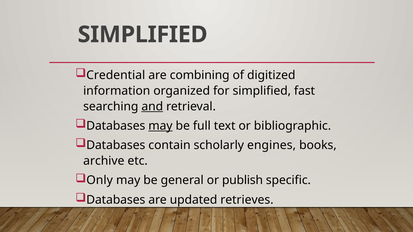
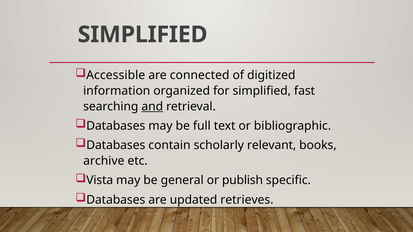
Credential: Credential -> Accessible
combining: combining -> connected
may at (160, 126) underline: present -> none
engines: engines -> relevant
Only: Only -> Vista
